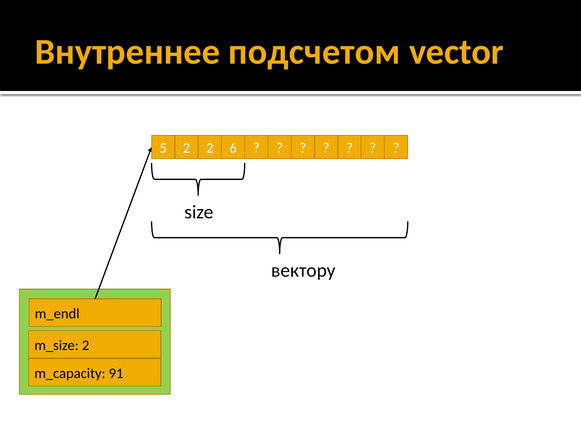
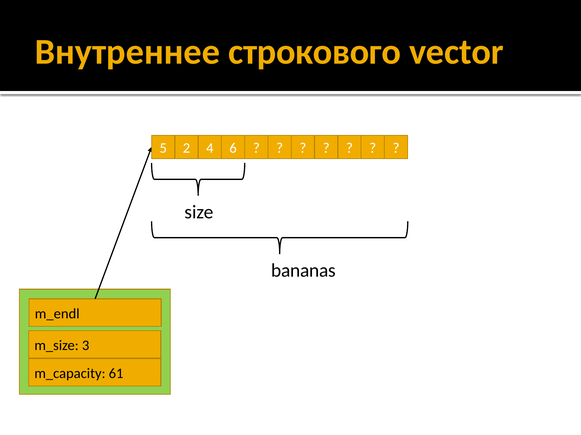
подсчетом: подсчетом -> строкового
2 2: 2 -> 4
вектору: вектору -> bananas
m_size 2: 2 -> 3
91: 91 -> 61
